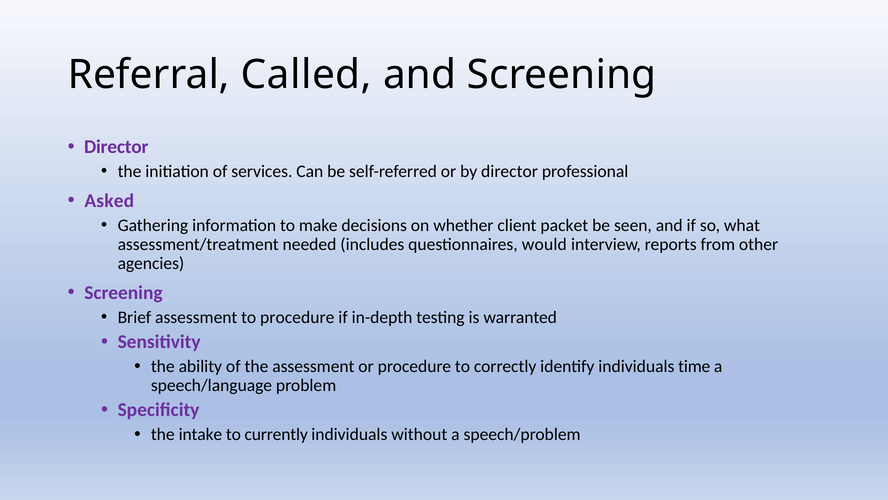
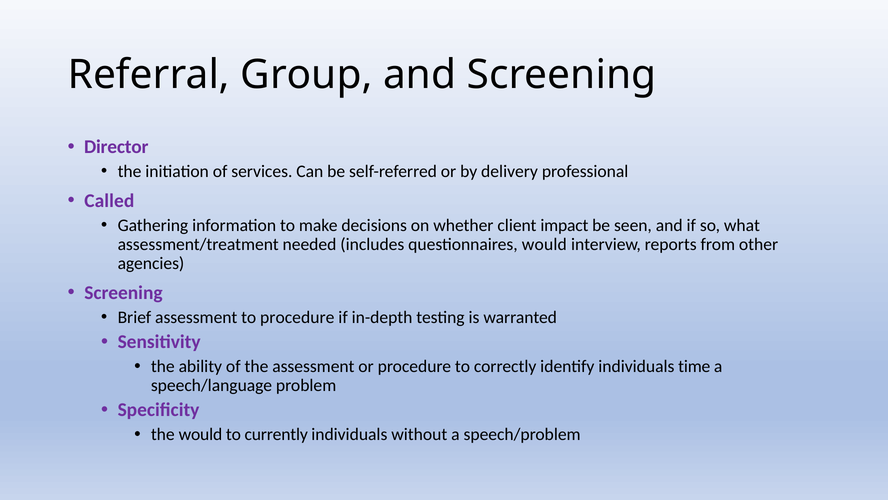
Called: Called -> Group
by director: director -> delivery
Asked: Asked -> Called
packet: packet -> impact
the intake: intake -> would
